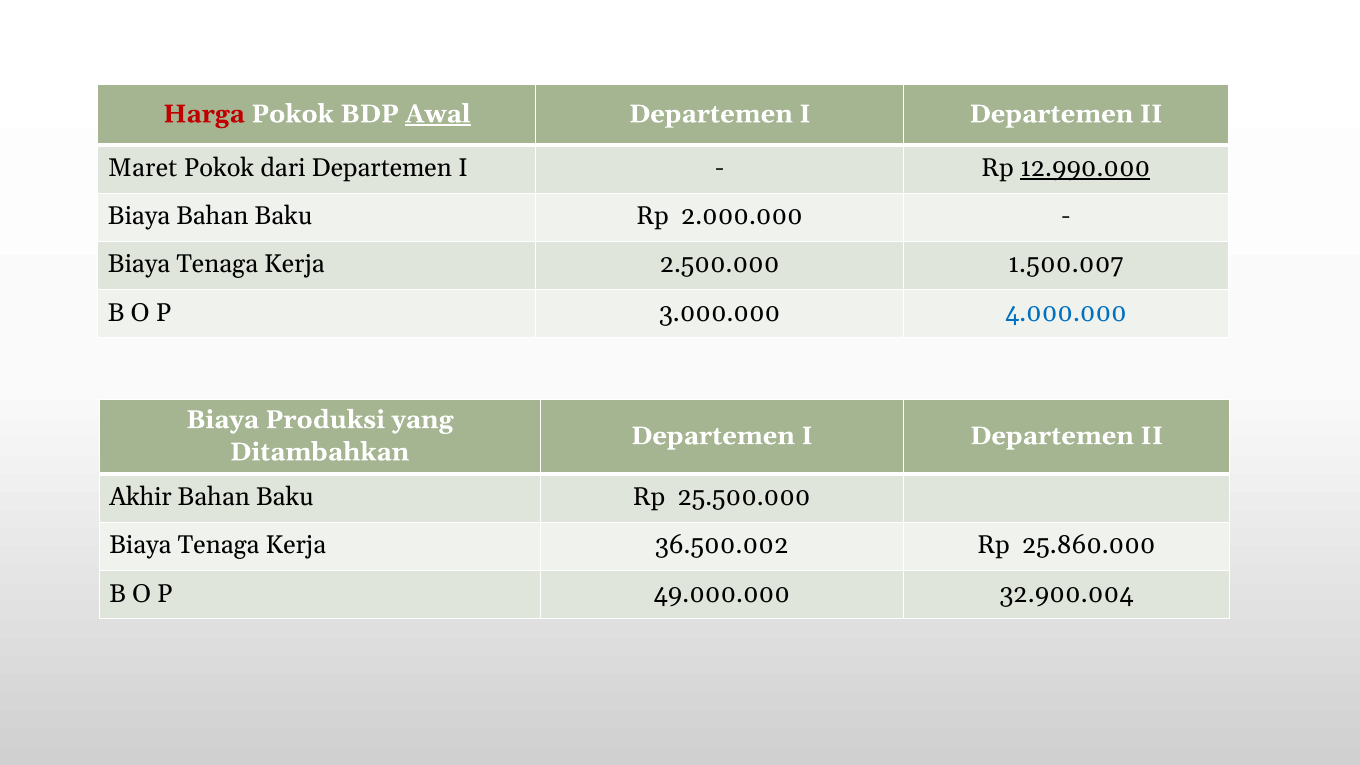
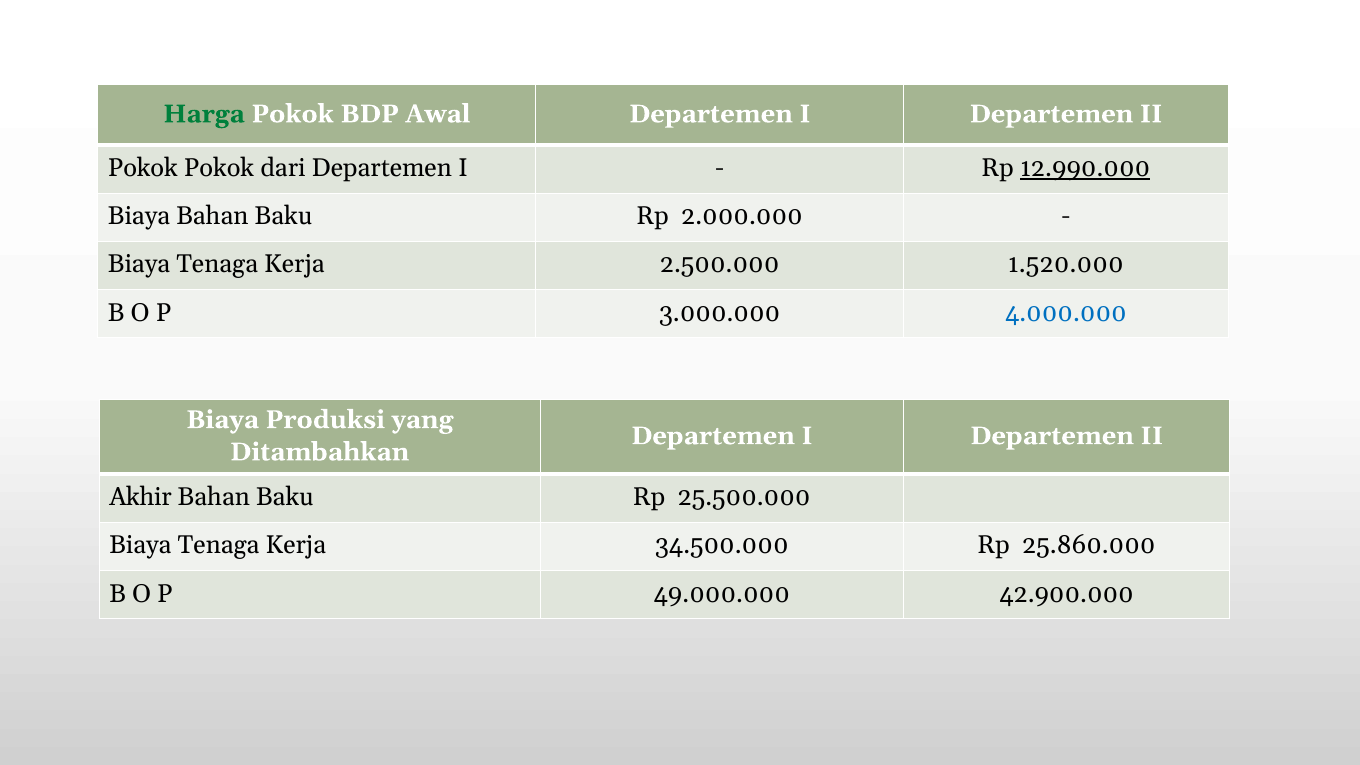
Harga colour: red -> green
Awal underline: present -> none
Maret at (143, 168): Maret -> Pokok
1.500.007: 1.500.007 -> 1.520.000
36.500.002: 36.500.002 -> 34.500.000
32.900.004: 32.900.004 -> 42.900.000
